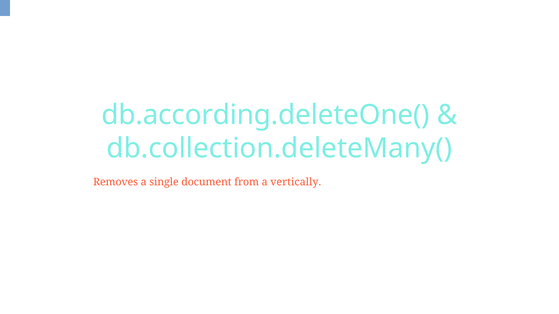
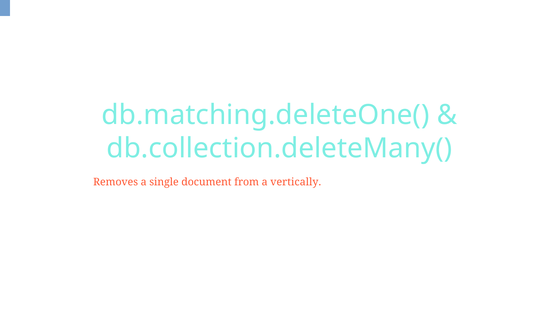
db.according.deleteOne(: db.according.deleteOne( -> db.matching.deleteOne(
